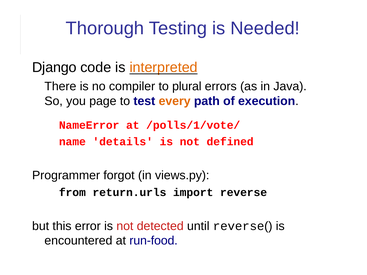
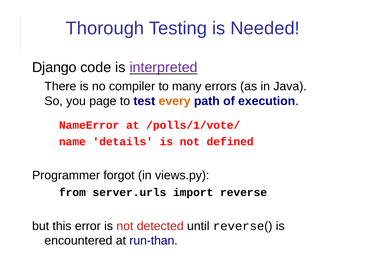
interpreted colour: orange -> purple
plural: plural -> many
return.urls: return.urls -> server.urls
run-food: run-food -> run-than
